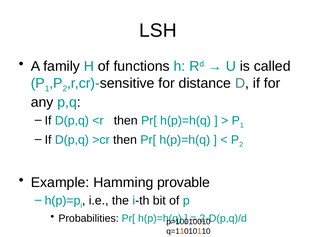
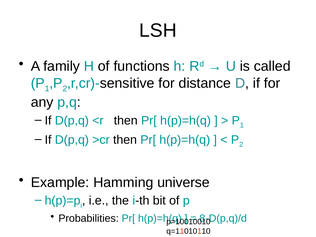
provable: provable -> universe
2-D(p,q)/d: 2-D(p,q)/d -> 8-D(p,q)/d
